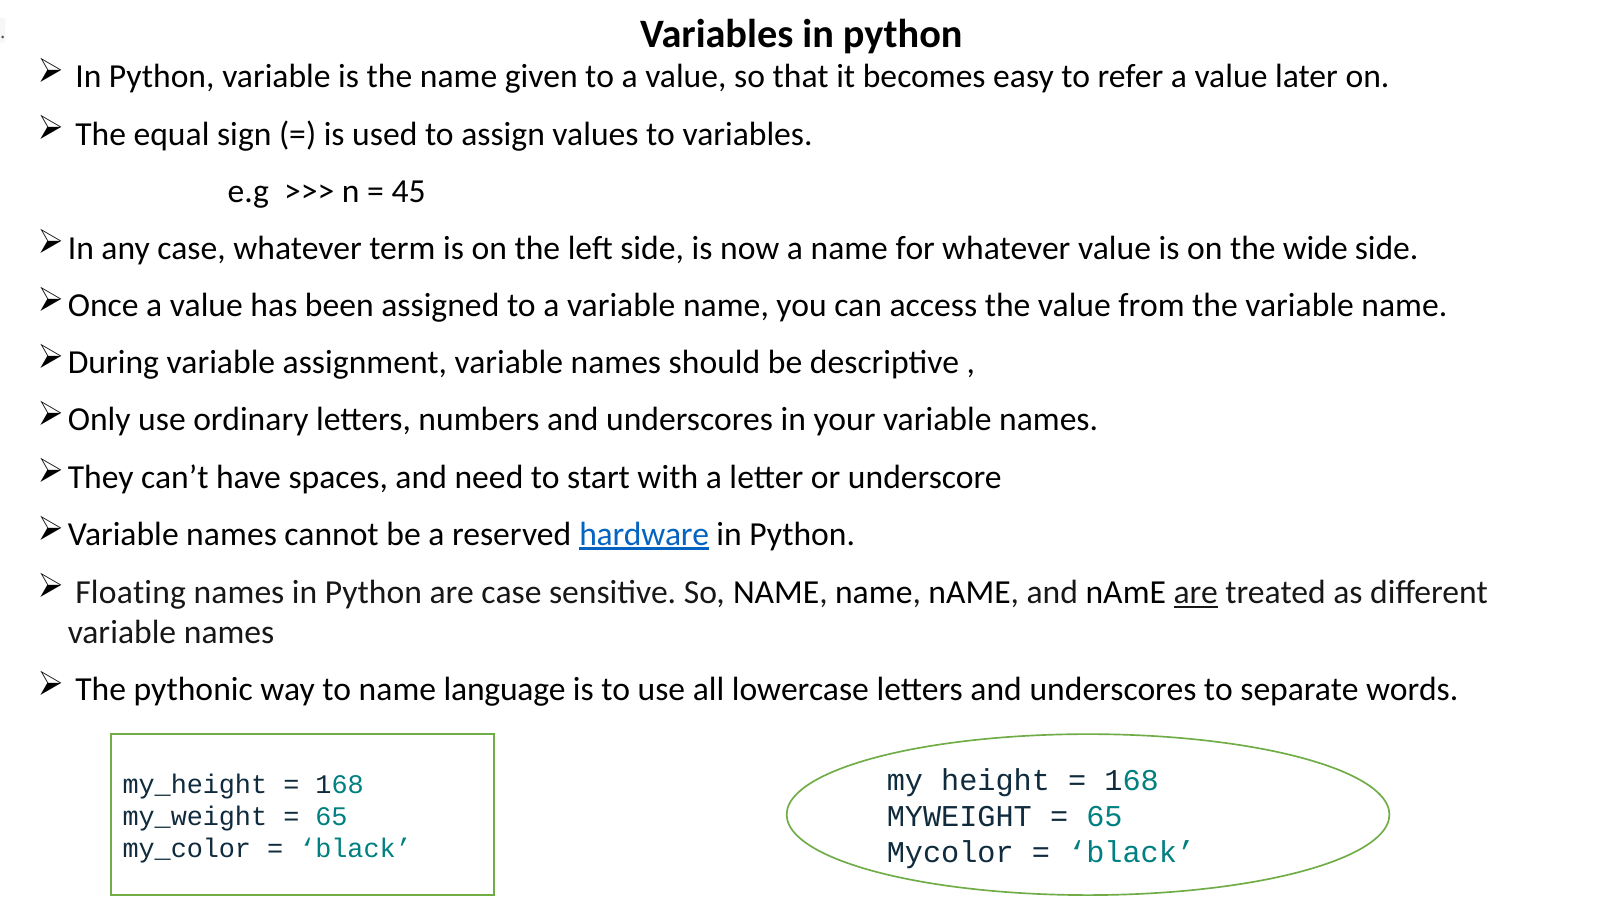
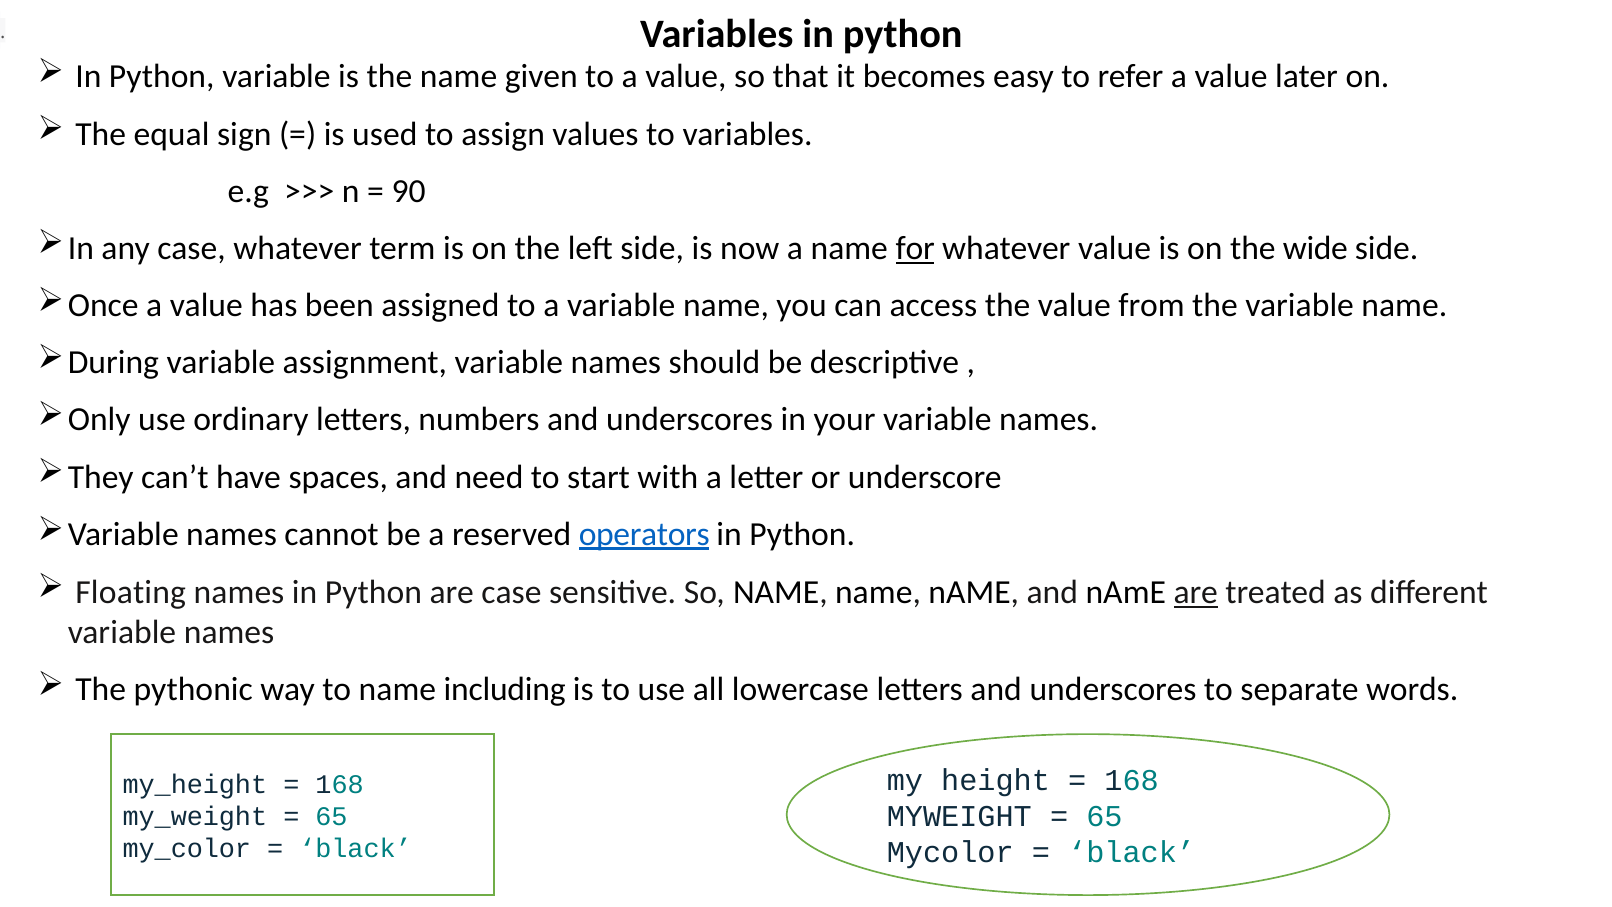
45: 45 -> 90
for underline: none -> present
hardware: hardware -> operators
language: language -> including
